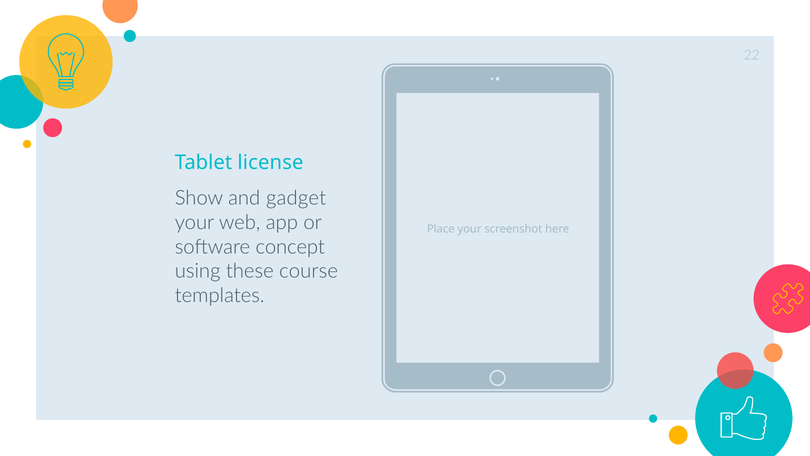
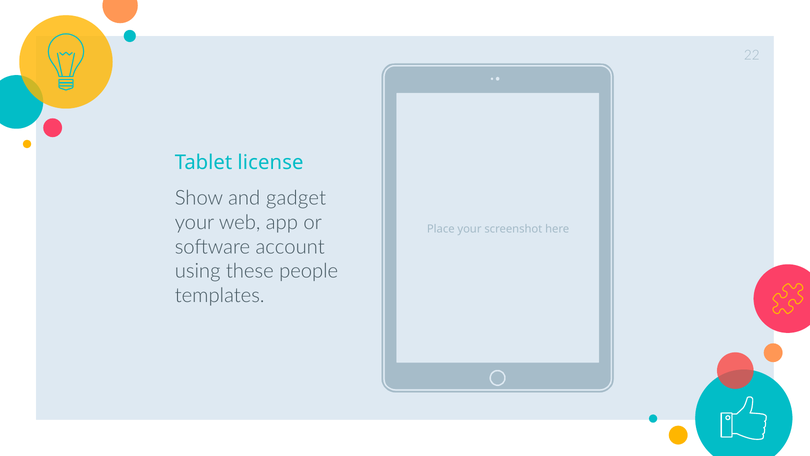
concept: concept -> account
course: course -> people
